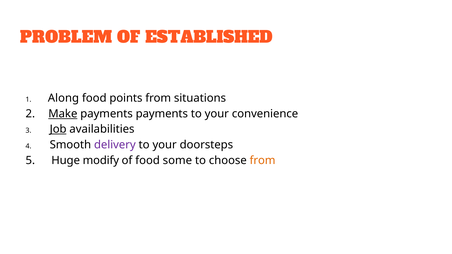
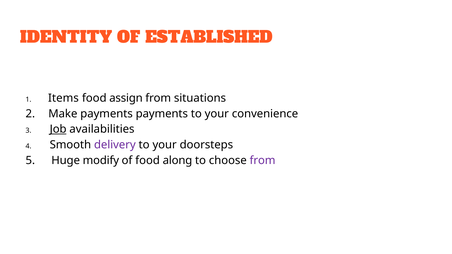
PROBLEM: PROBLEM -> IDENTITY
Along: Along -> Items
points: points -> assign
Make underline: present -> none
some: some -> along
from at (263, 161) colour: orange -> purple
